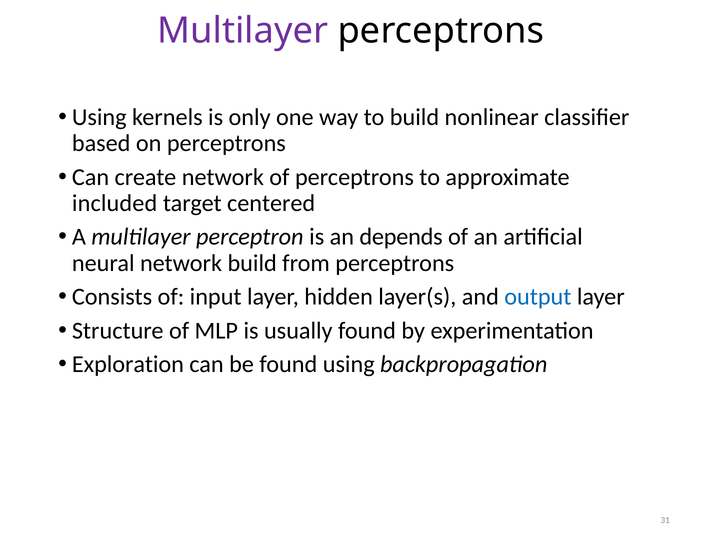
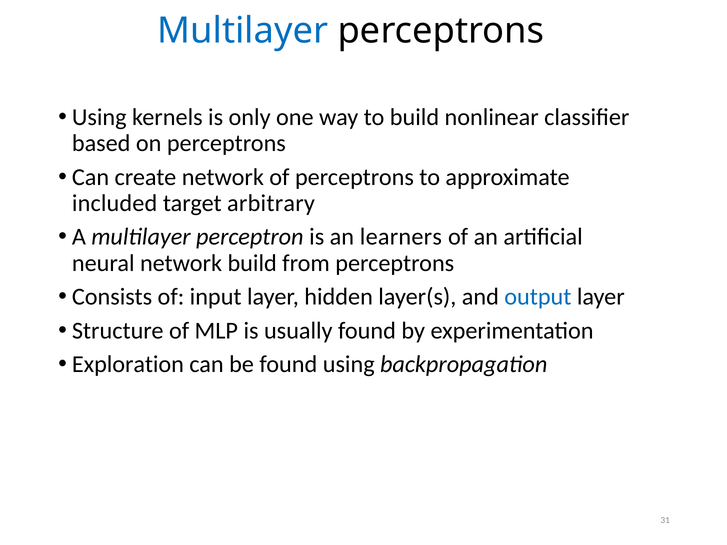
Multilayer at (243, 31) colour: purple -> blue
centered: centered -> arbitrary
depends: depends -> learners
